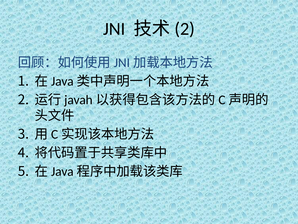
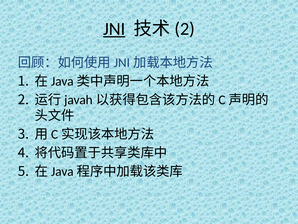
JNI underline: none -> present
